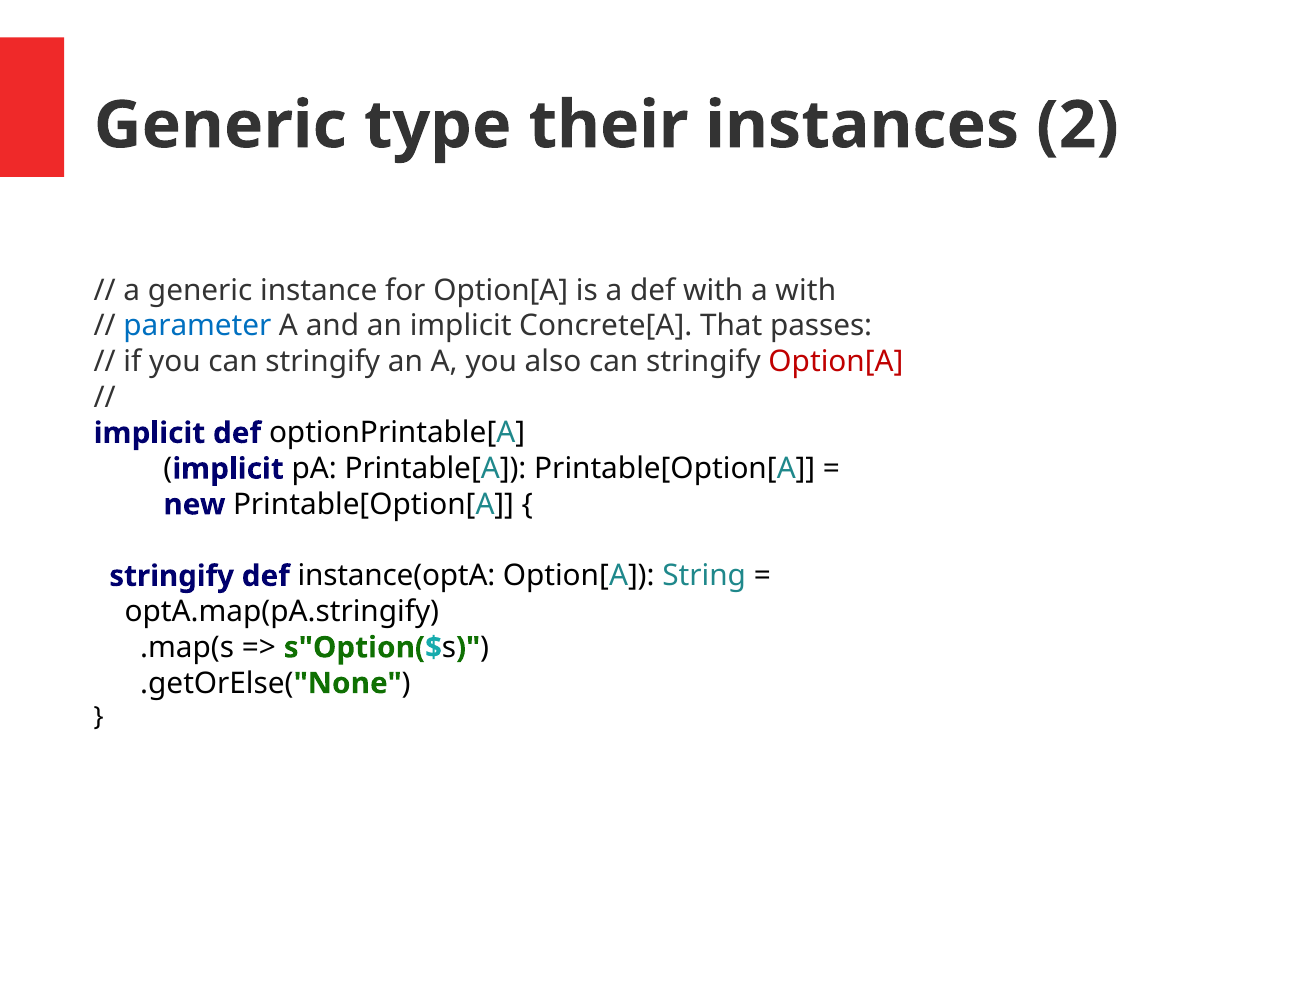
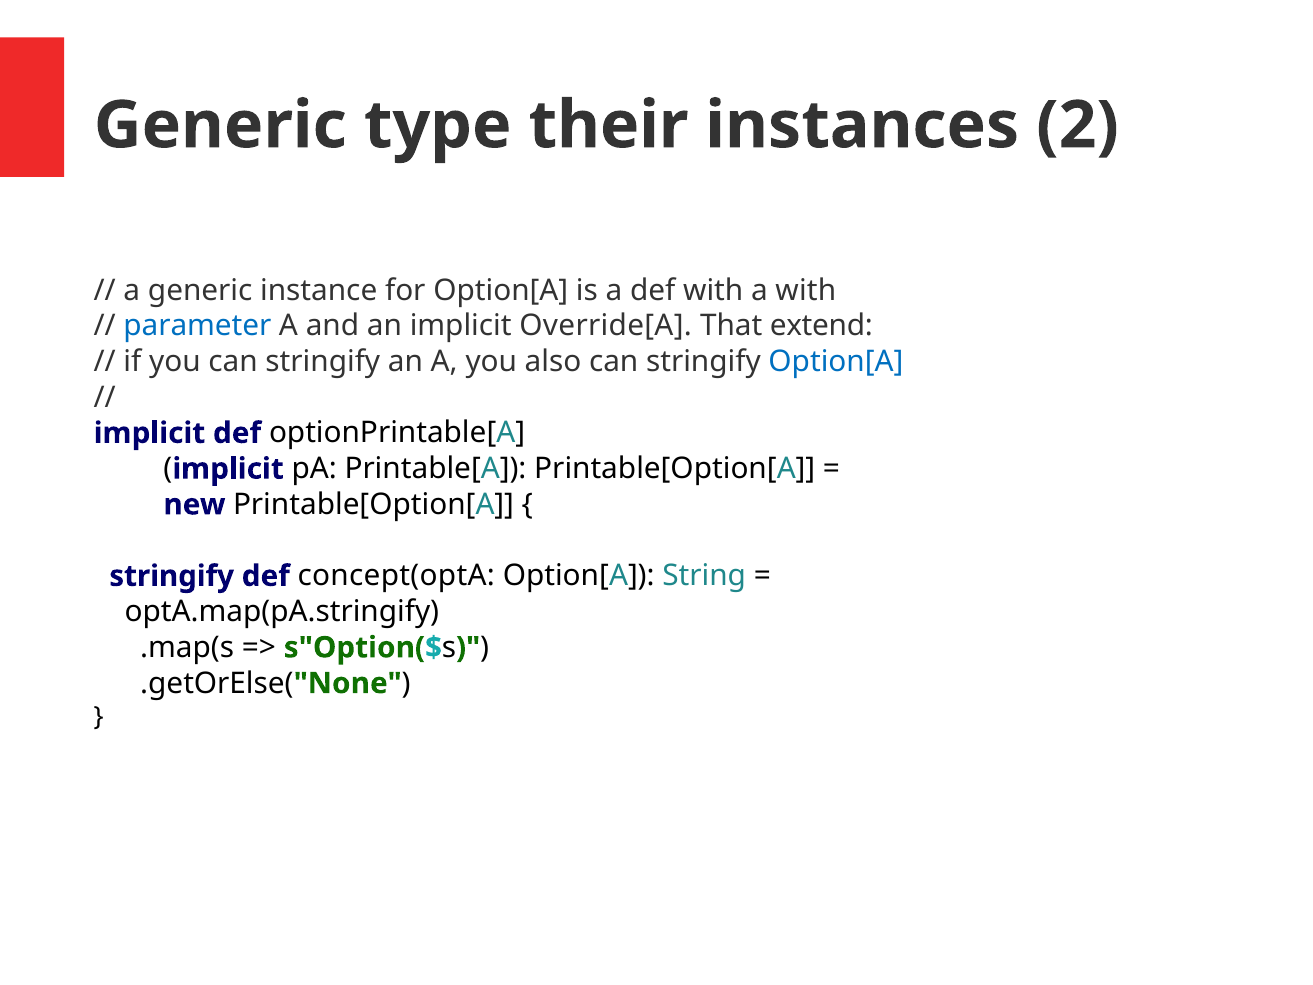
Concrete[A: Concrete[A -> Override[A
passes: passes -> extend
Option[A at (836, 362) colour: red -> blue
instance(optA: instance(optA -> concept(optA
